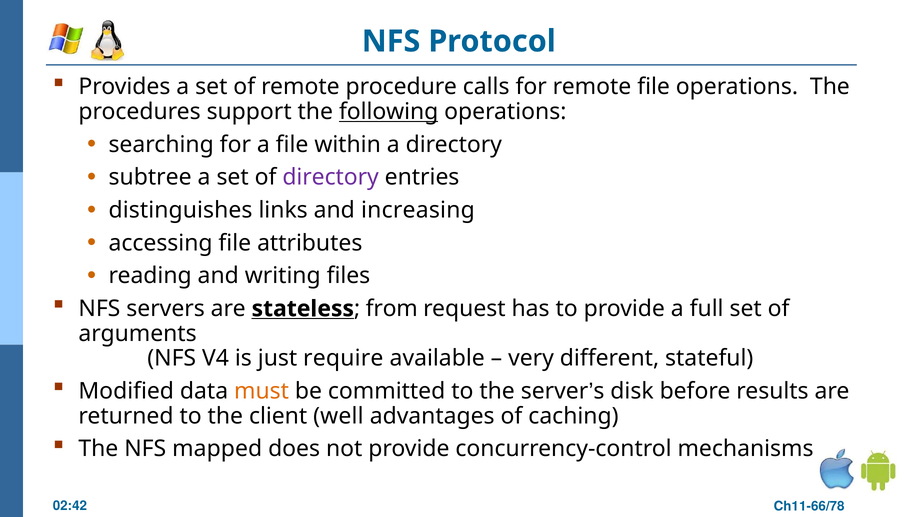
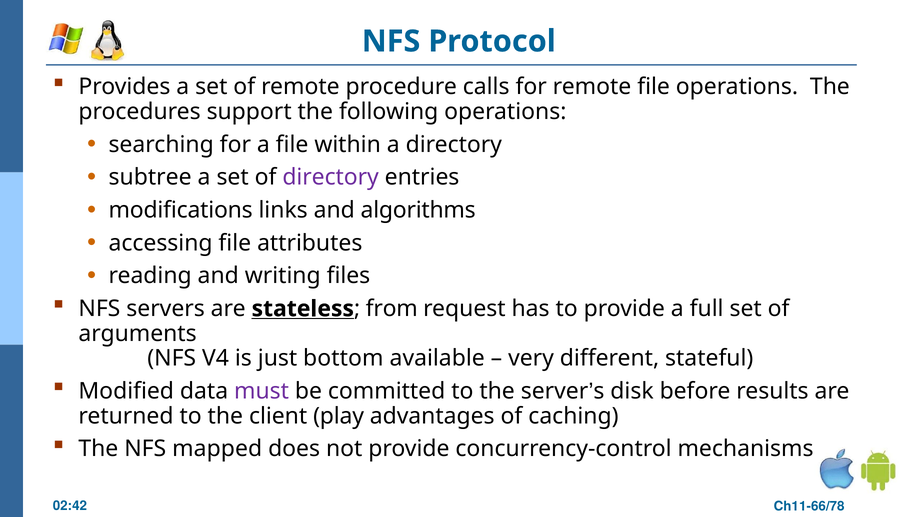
following underline: present -> none
distinguishes: distinguishes -> modifications
increasing: increasing -> algorithms
require: require -> bottom
must colour: orange -> purple
well: well -> play
